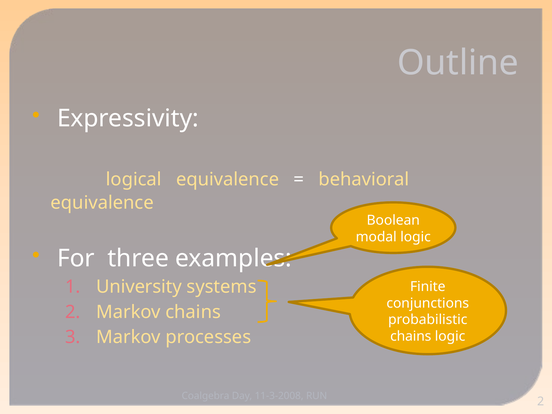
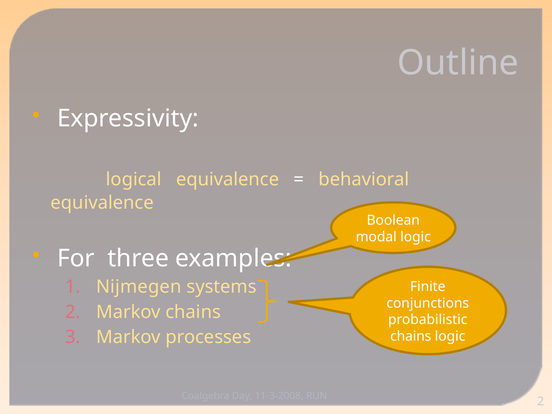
University: University -> Nijmegen
